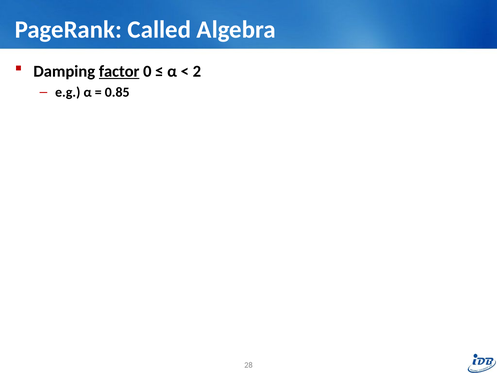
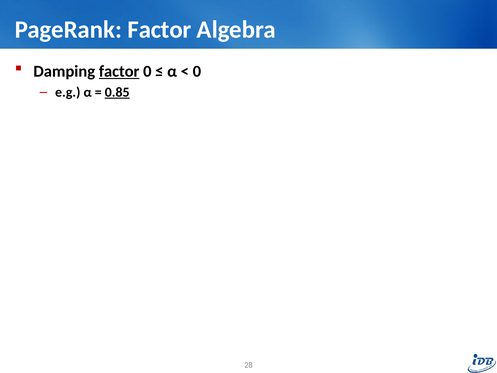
PageRank Called: Called -> Factor
2 at (197, 71): 2 -> 0
0.85 underline: none -> present
